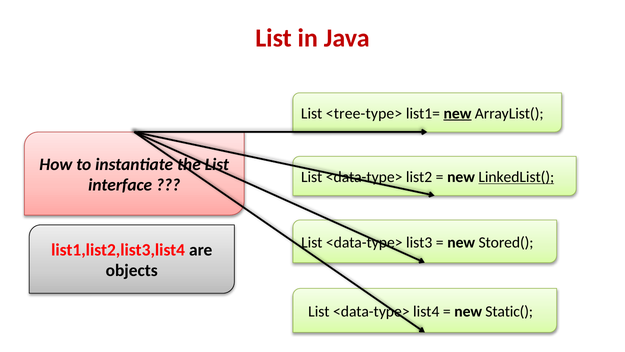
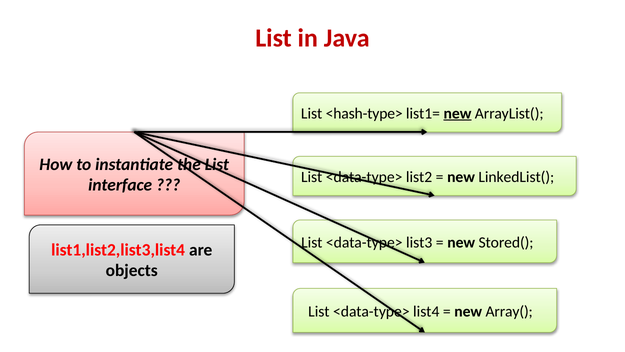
<tree-type>: <tree-type> -> <hash-type>
LinkedList( underline: present -> none
Static(: Static( -> Array(
